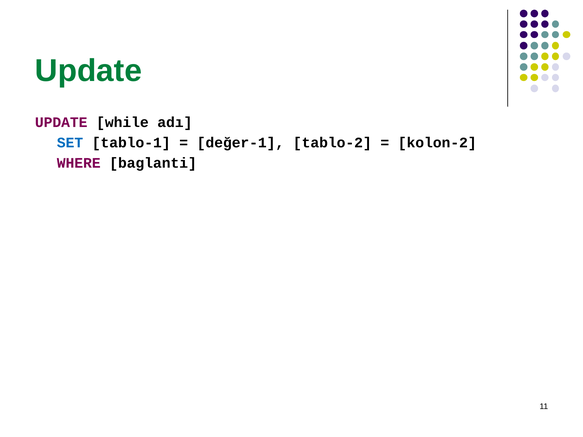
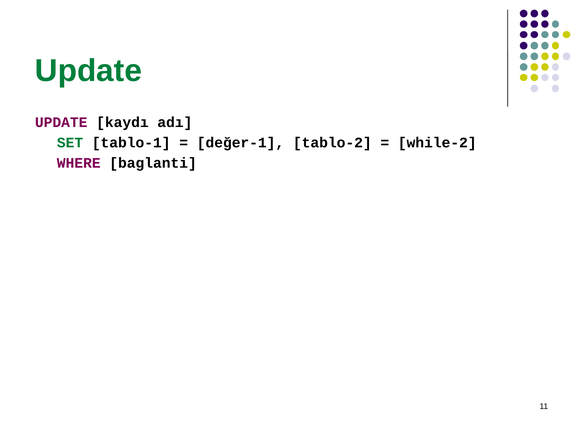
while: while -> kaydı
SET colour: blue -> green
kolon-2: kolon-2 -> while-2
